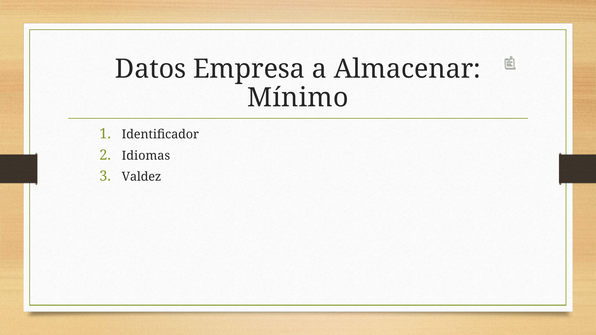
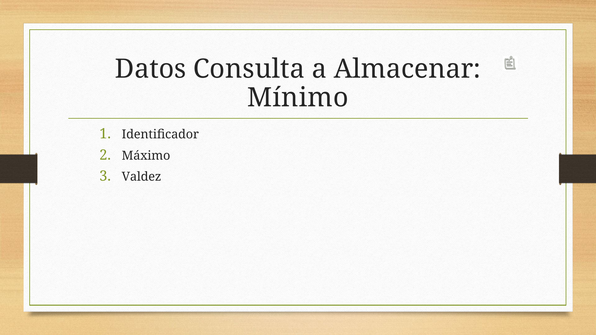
Empresa: Empresa -> Consulta
Idiomas: Idiomas -> Máximo
